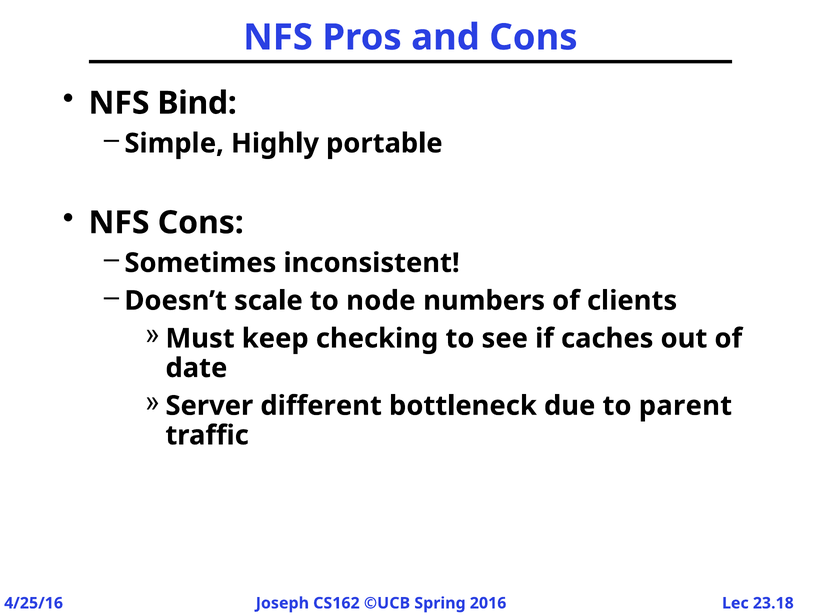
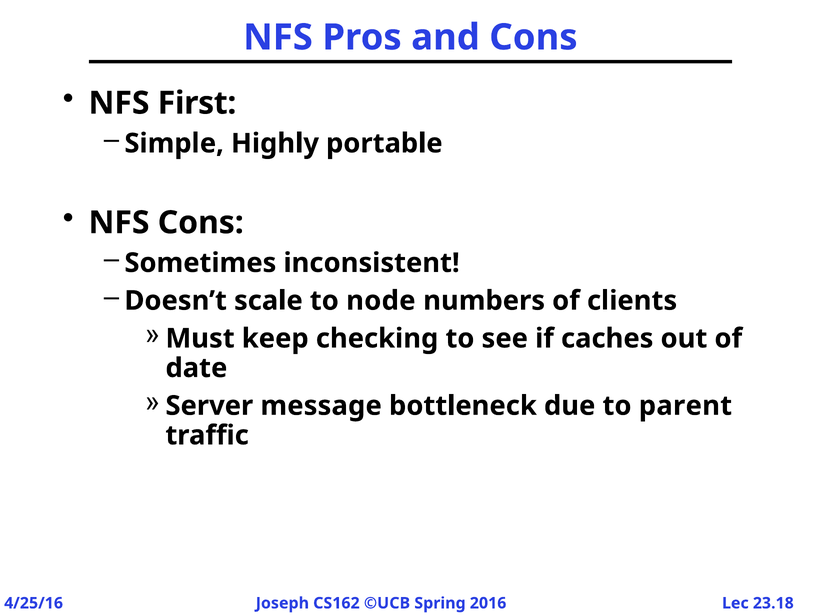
Bind: Bind -> First
different: different -> message
